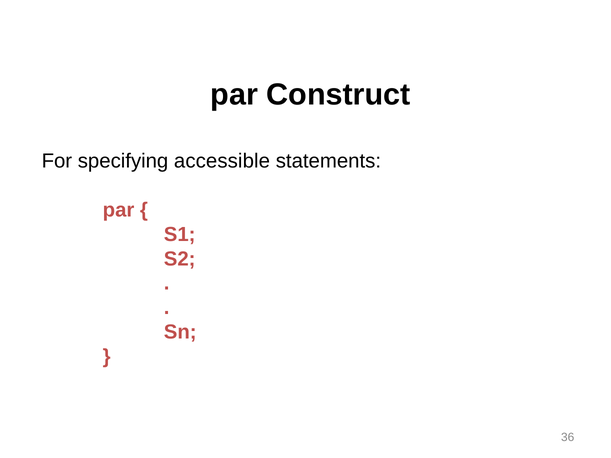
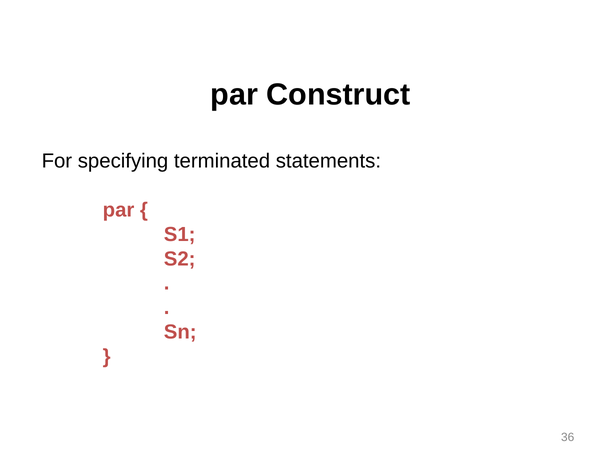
accessible: accessible -> terminated
